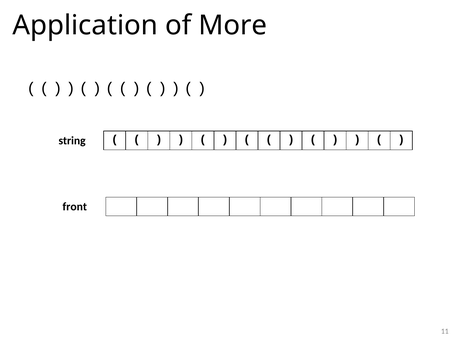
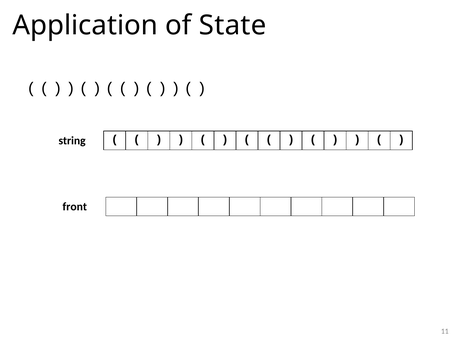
More: More -> State
